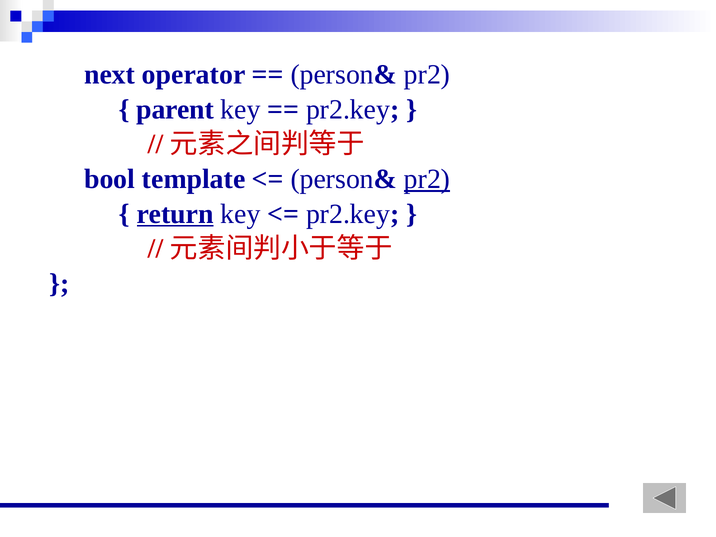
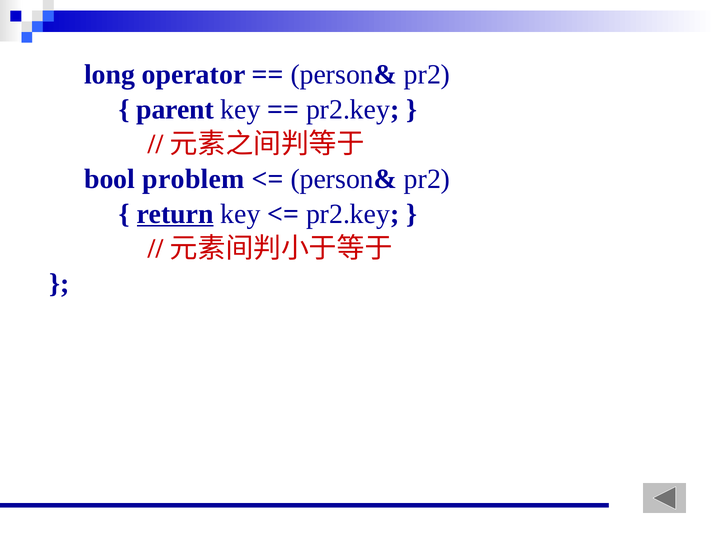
next: next -> long
template: template -> problem
pr2 at (427, 179) underline: present -> none
